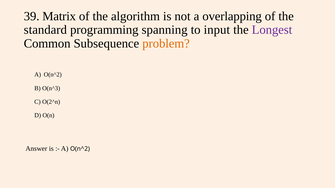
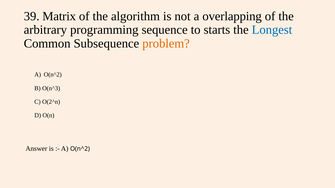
standard: standard -> arbitrary
spanning: spanning -> sequence
input: input -> starts
Longest colour: purple -> blue
